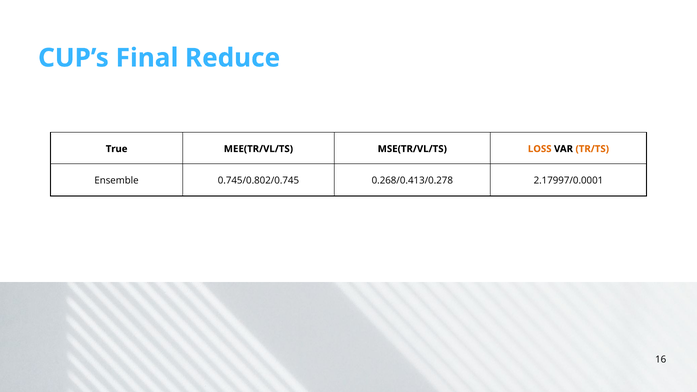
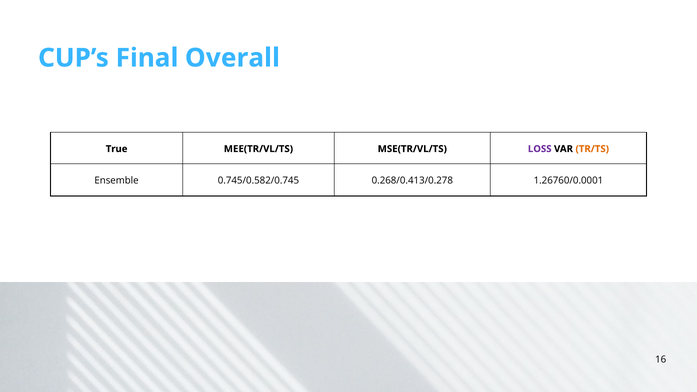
Reduce: Reduce -> Overall
LOSS colour: orange -> purple
0.745/0.802/0.745: 0.745/0.802/0.745 -> 0.745/0.582/0.745
2.17997/0.0001: 2.17997/0.0001 -> 1.26760/0.0001
